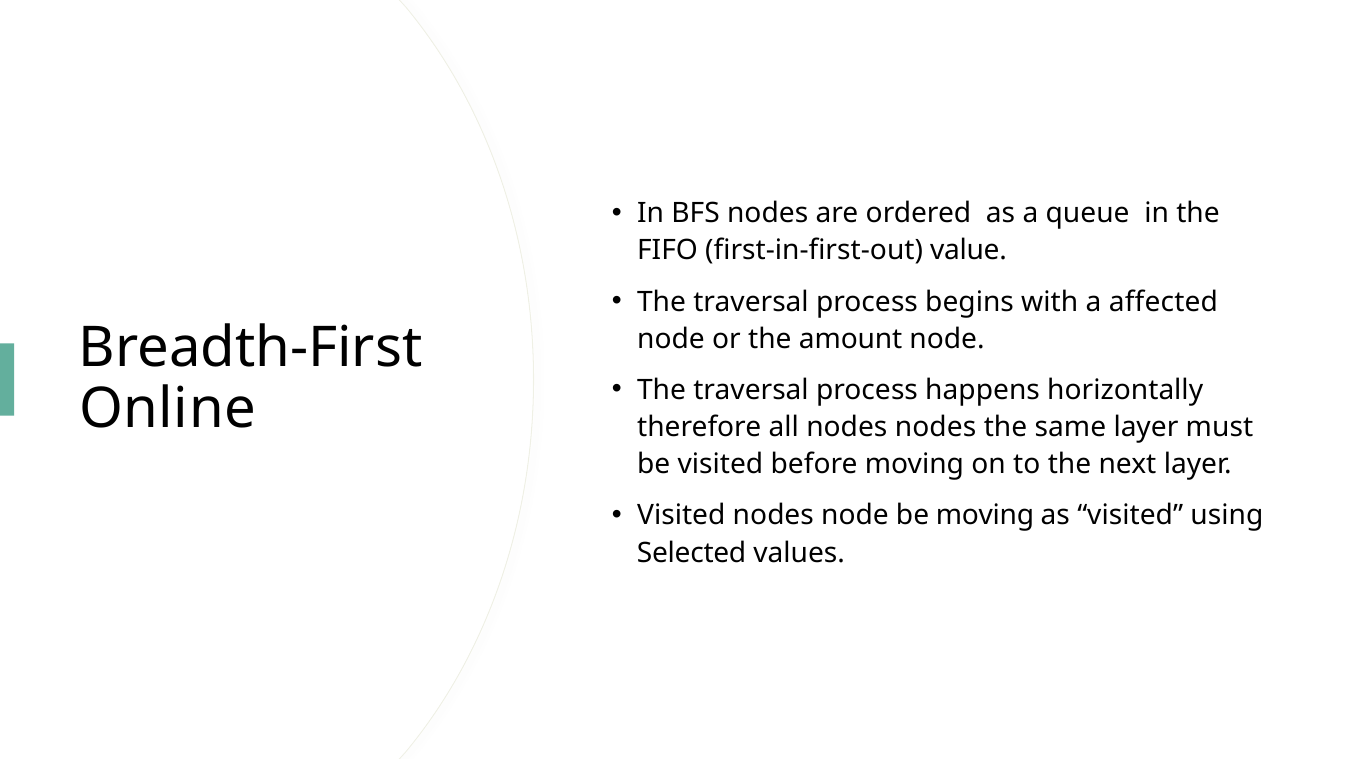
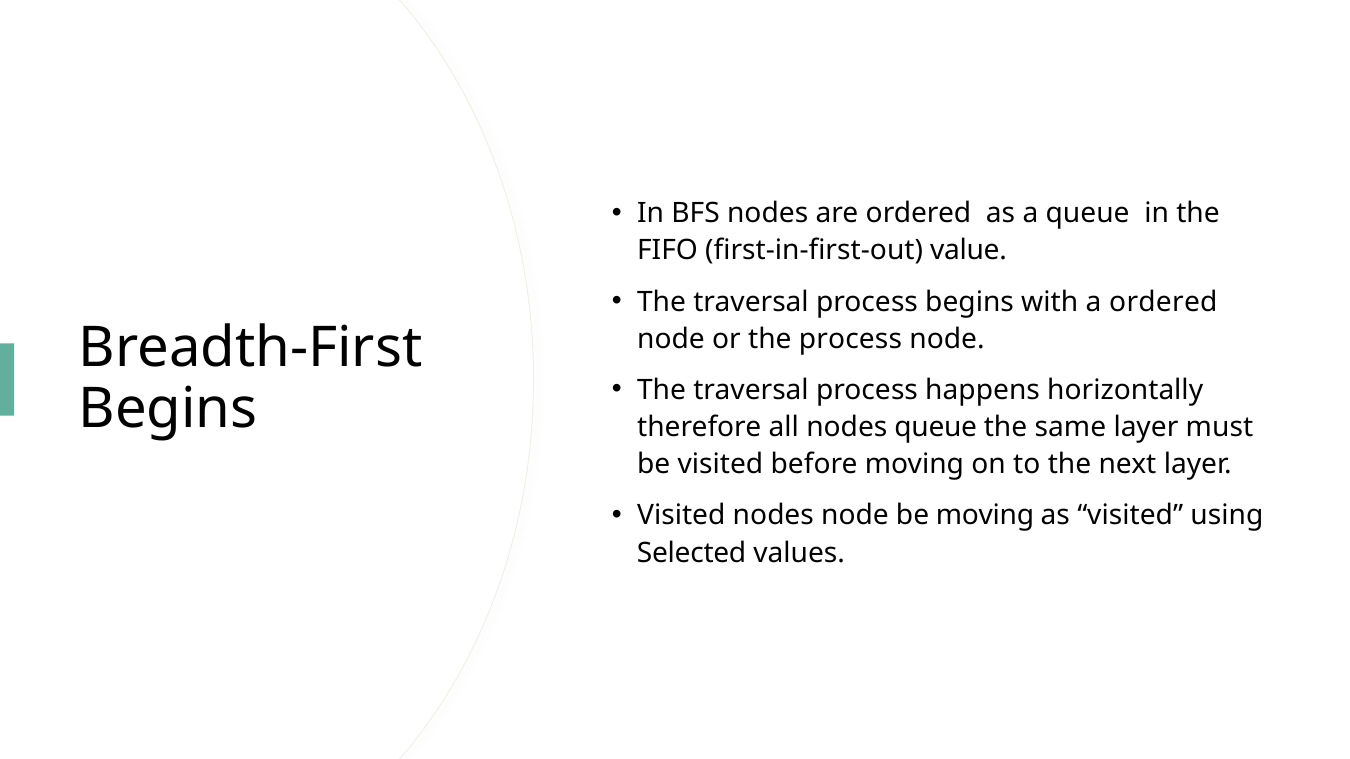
a affected: affected -> ordered
the amount: amount -> process
Online at (168, 409): Online -> Begins
nodes nodes: nodes -> queue
